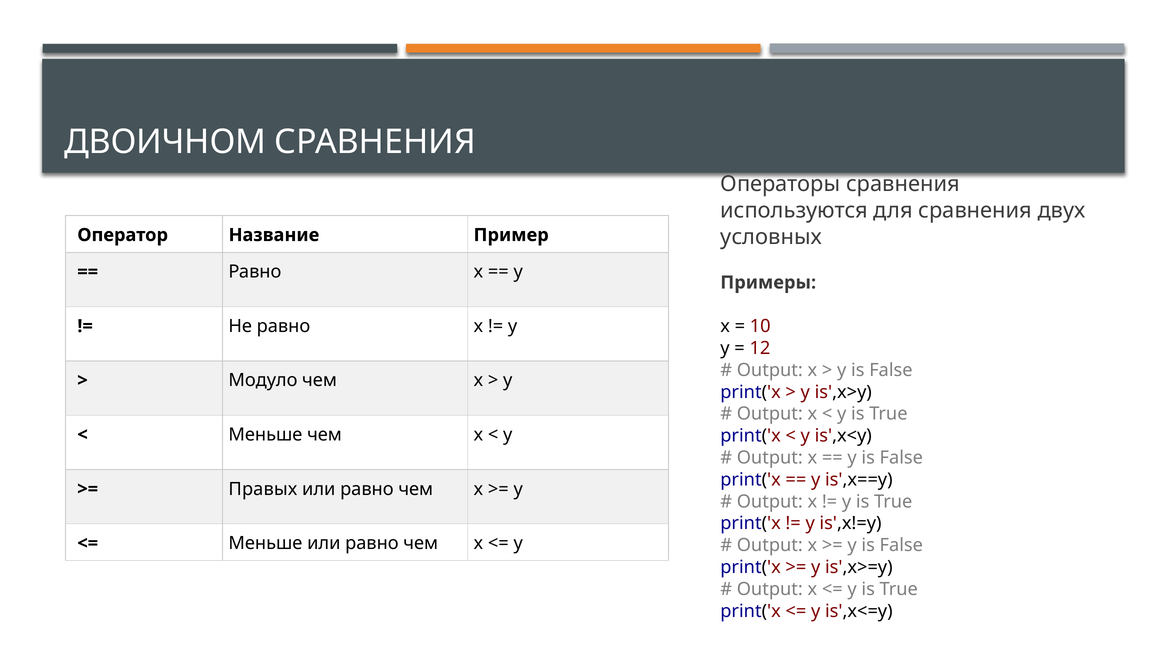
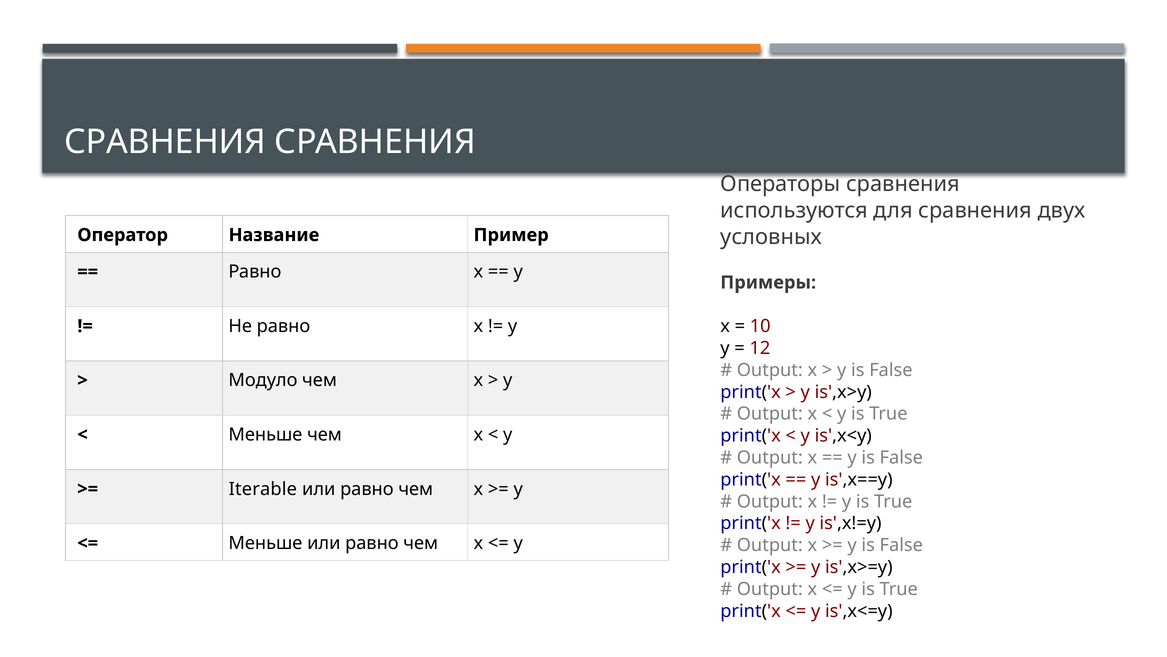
ДВОИЧНОМ at (165, 142): ДВОИЧНОМ -> СРАВНЕНИЯ
Правых: Правых -> Iterable
